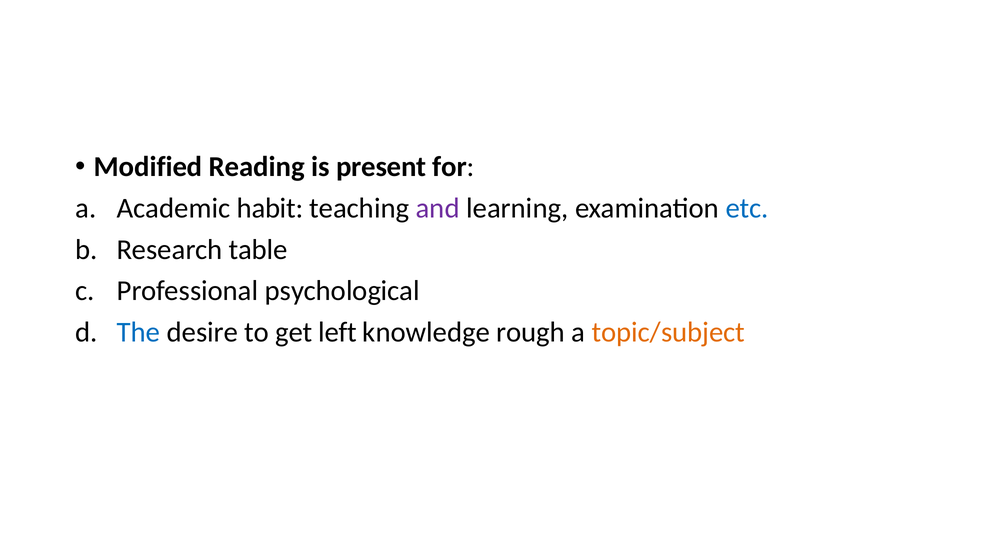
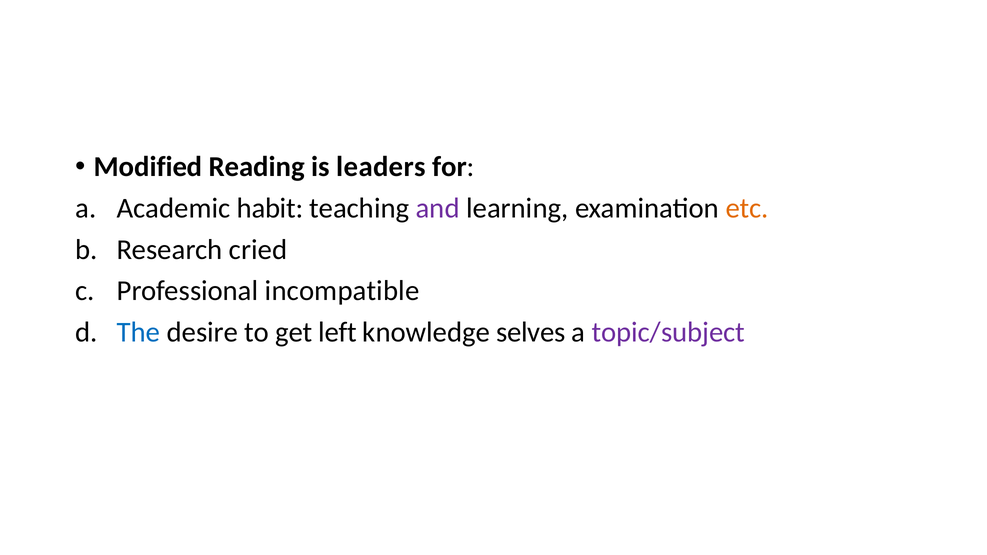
present: present -> leaders
etc colour: blue -> orange
table: table -> cried
psychological: psychological -> incompatible
rough: rough -> selves
topic/subject colour: orange -> purple
